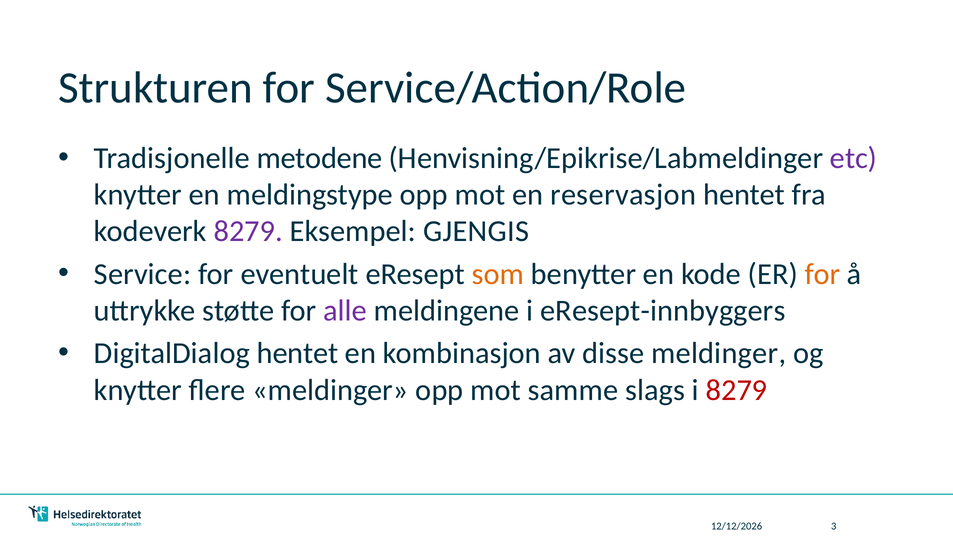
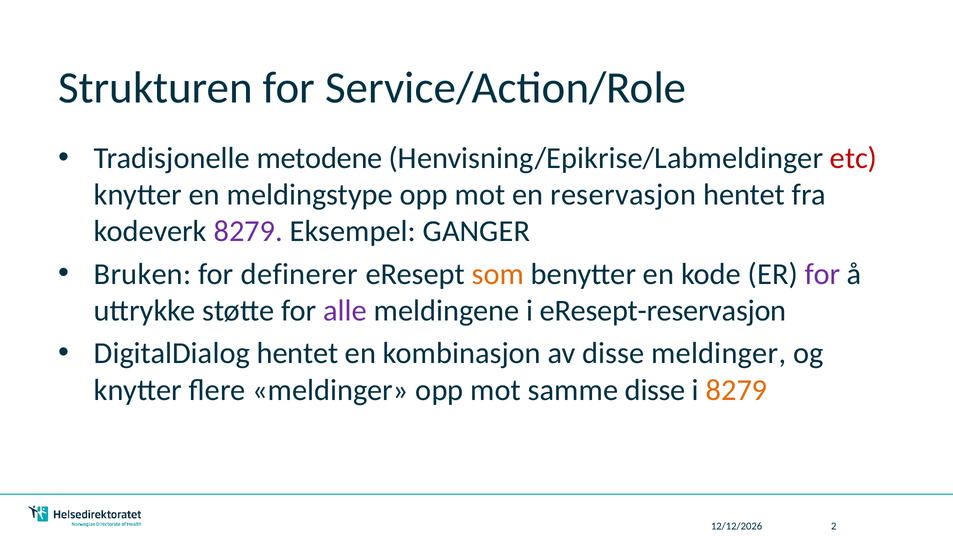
etc colour: purple -> red
GJENGIS: GJENGIS -> GANGER
Service: Service -> Bruken
eventuelt: eventuelt -> definerer
for at (822, 274) colour: orange -> purple
eResept-innbyggers: eResept-innbyggers -> eResept-reservasjon
samme slags: slags -> disse
8279 at (737, 390) colour: red -> orange
3: 3 -> 2
